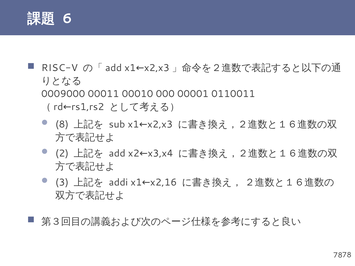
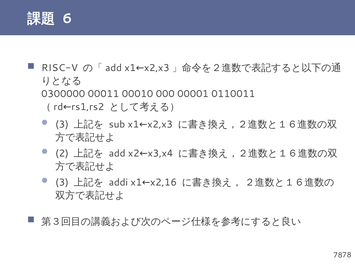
0009000: 0009000 -> 0300000
8 at (62, 124): 8 -> 3
